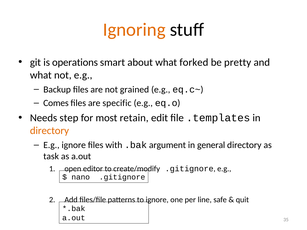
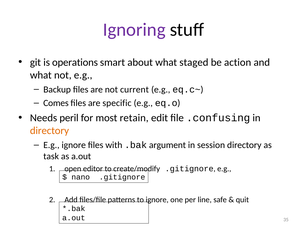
Ignoring colour: orange -> purple
forked: forked -> staged
pretty: pretty -> action
grained: grained -> current
step: step -> peril
.templates: .templates -> .confusing
general: general -> session
